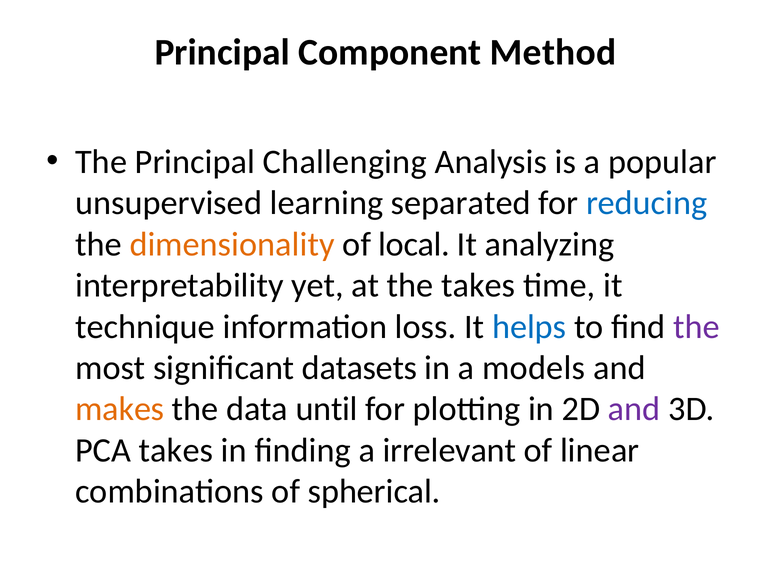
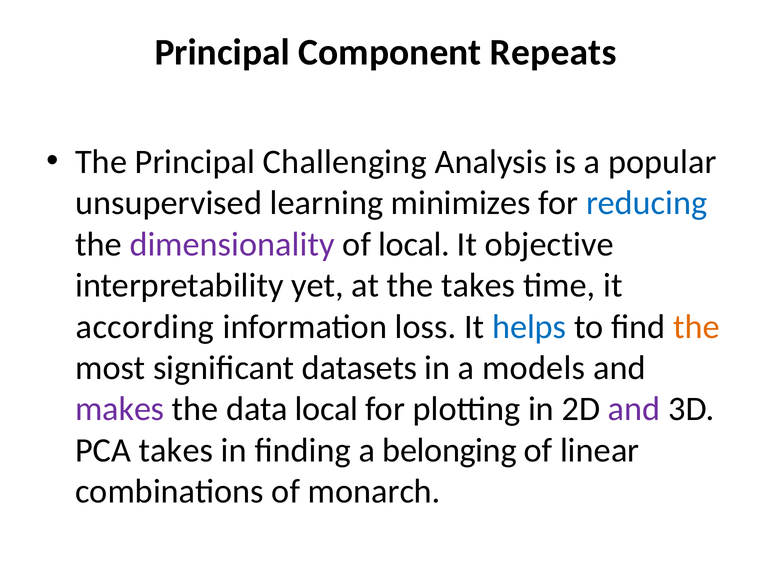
Method: Method -> Repeats
separated: separated -> minimizes
dimensionality colour: orange -> purple
analyzing: analyzing -> objective
technique: technique -> according
the at (696, 327) colour: purple -> orange
makes colour: orange -> purple
data until: until -> local
irrelevant: irrelevant -> belonging
spherical: spherical -> monarch
